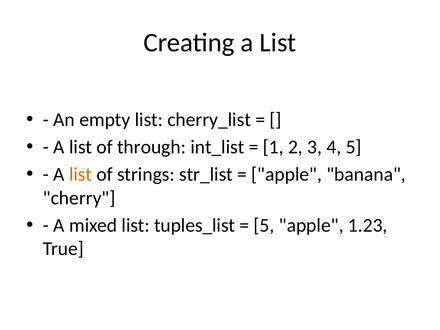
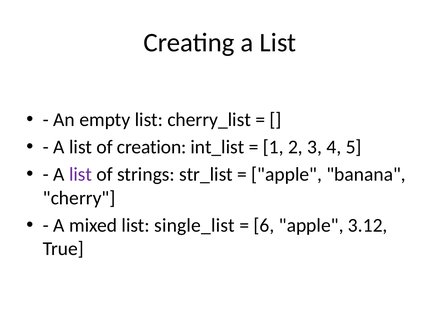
through: through -> creation
list at (81, 174) colour: orange -> purple
tuples_list: tuples_list -> single_list
5 at (264, 225): 5 -> 6
1.23: 1.23 -> 3.12
